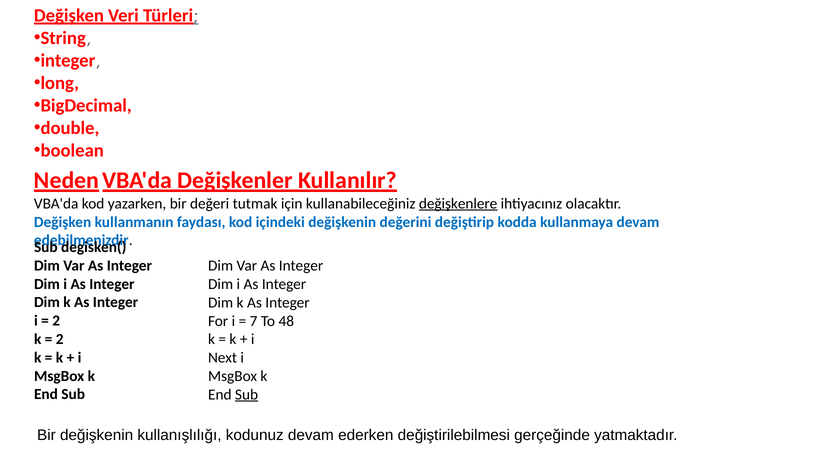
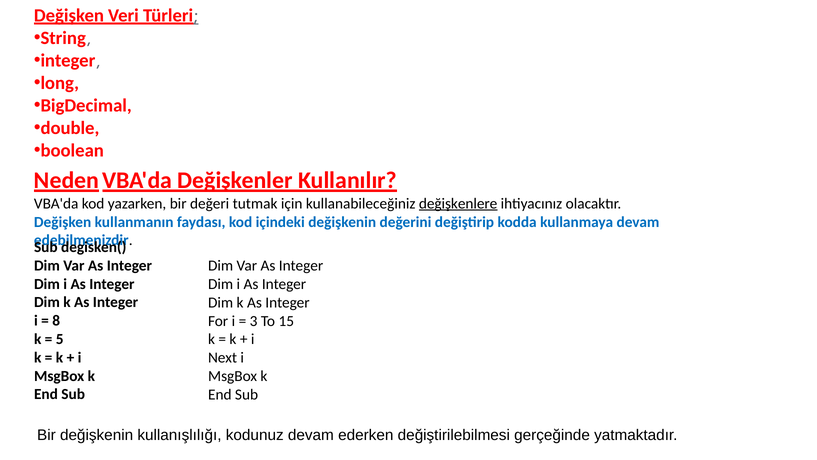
2 at (56, 320): 2 -> 8
7: 7 -> 3
48: 48 -> 15
2 at (60, 339): 2 -> 5
Sub at (247, 394) underline: present -> none
